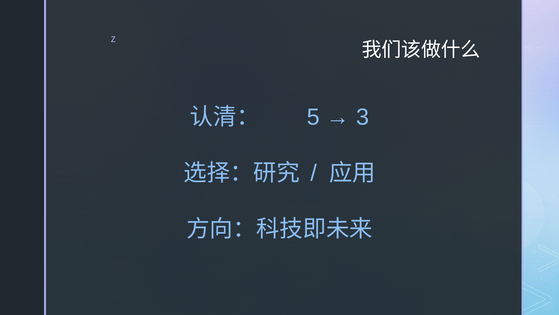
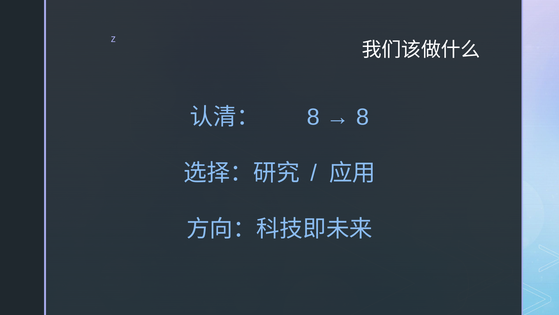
5 at (313, 117): 5 -> 8
3 at (363, 117): 3 -> 8
